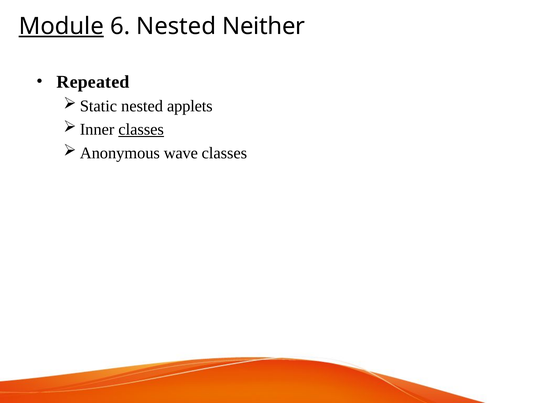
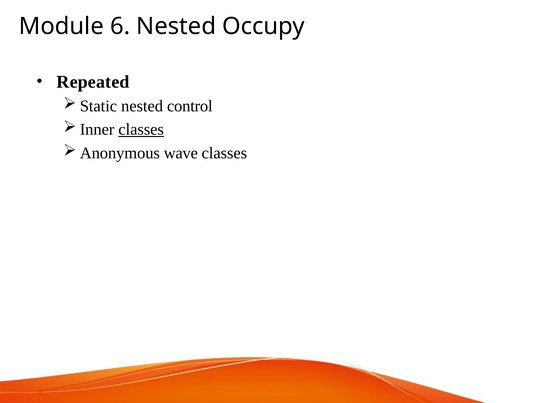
Module underline: present -> none
Neither: Neither -> Occupy
applets: applets -> control
